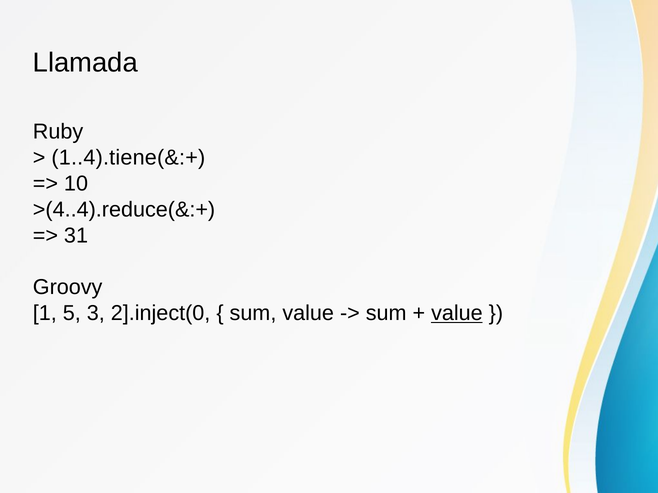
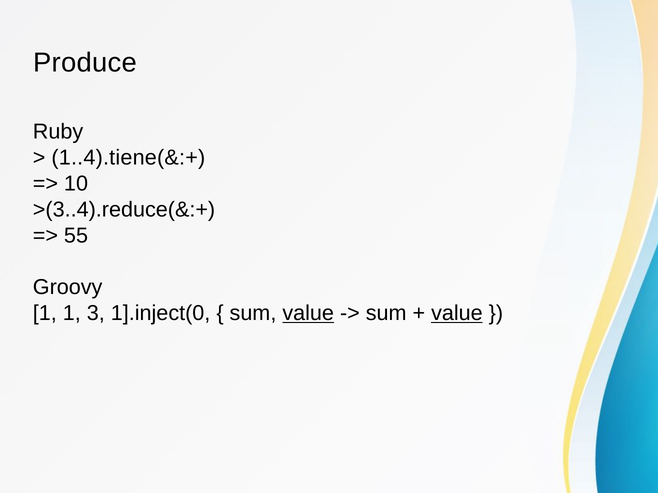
Llamada: Llamada -> Produce
>(4..4).reduce(&:+: >(4..4).reduce(&:+ -> >(3..4).reduce(&:+
31: 31 -> 55
1 5: 5 -> 1
2].inject(0: 2].inject(0 -> 1].inject(0
value at (308, 313) underline: none -> present
